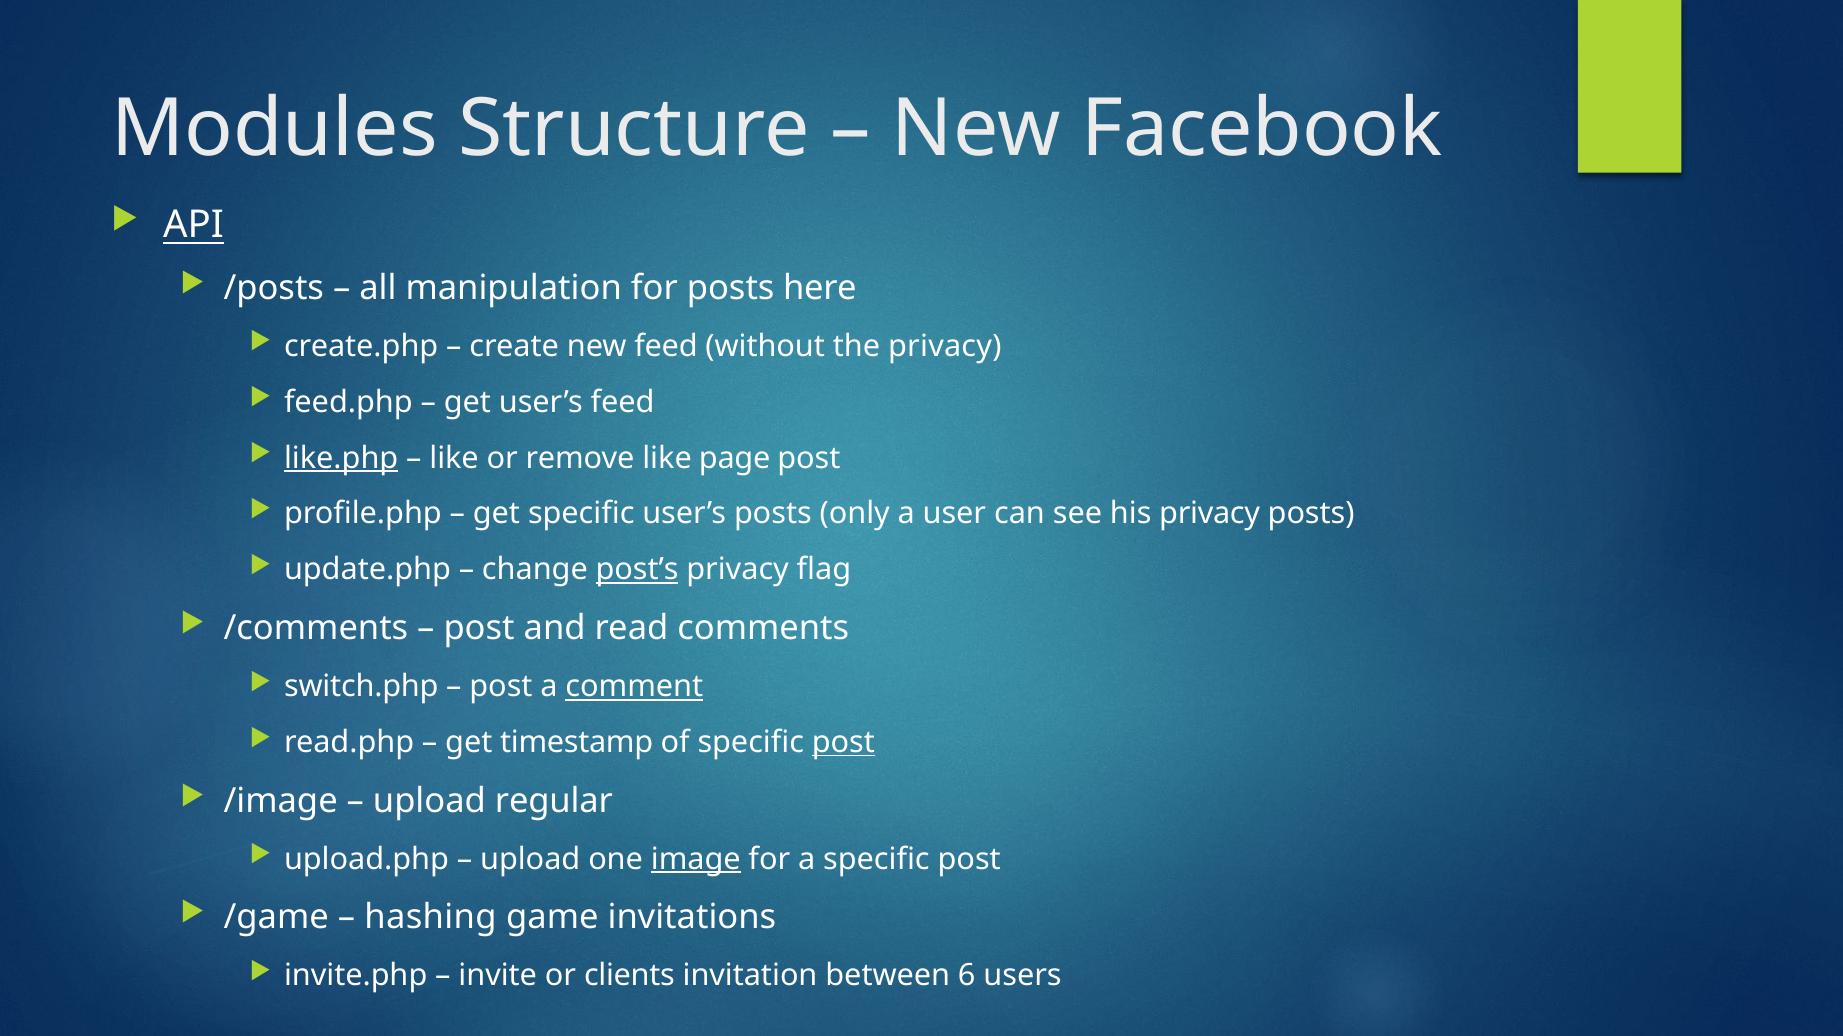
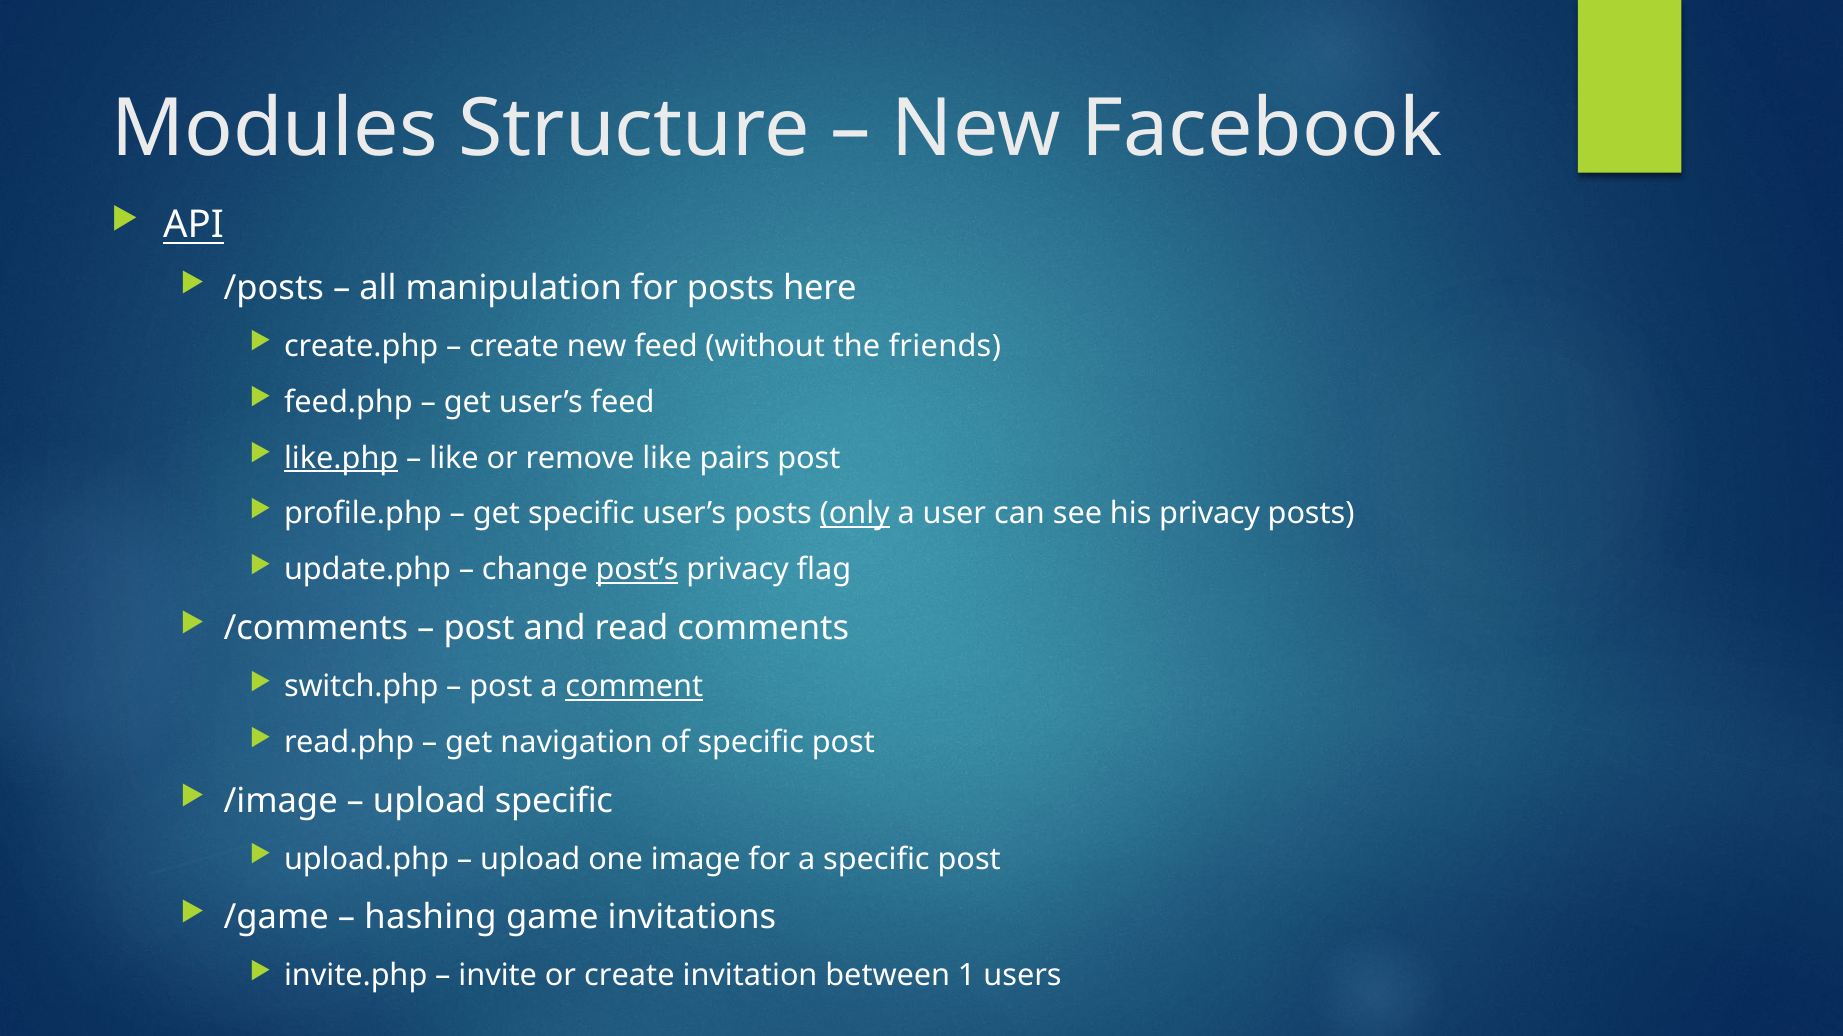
the privacy: privacy -> friends
page: page -> pairs
only underline: none -> present
timestamp: timestamp -> navigation
post at (843, 743) underline: present -> none
upload regular: regular -> specific
image underline: present -> none
or clients: clients -> create
6: 6 -> 1
